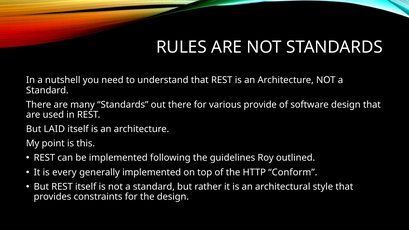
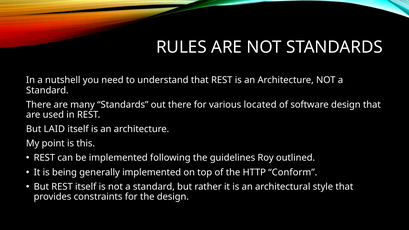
provide: provide -> located
every: every -> being
